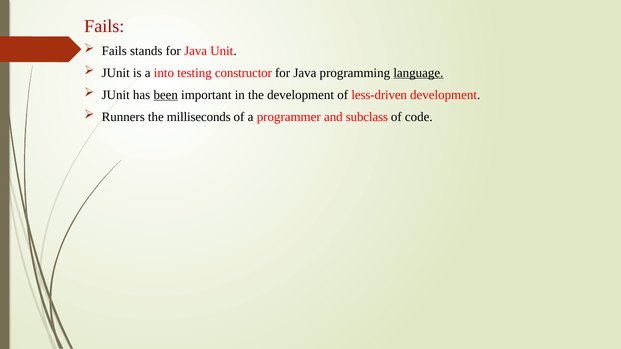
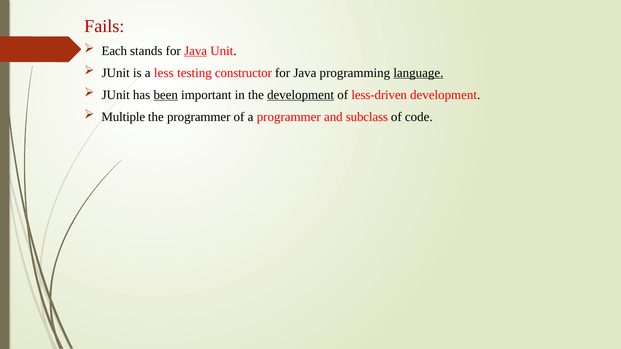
Fails at (114, 51): Fails -> Each
Java at (196, 51) underline: none -> present
into: into -> less
development at (301, 95) underline: none -> present
Runners: Runners -> Multiple
the milliseconds: milliseconds -> programmer
